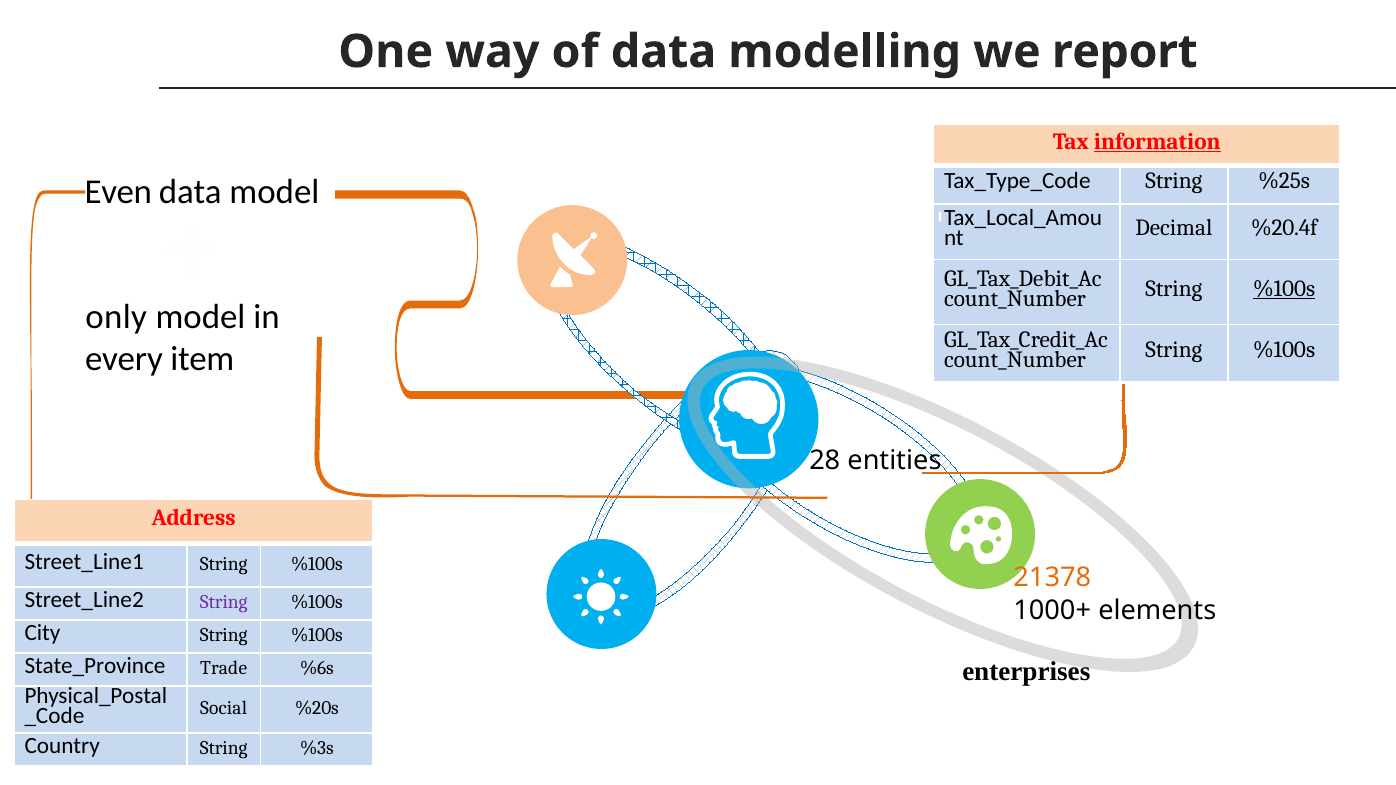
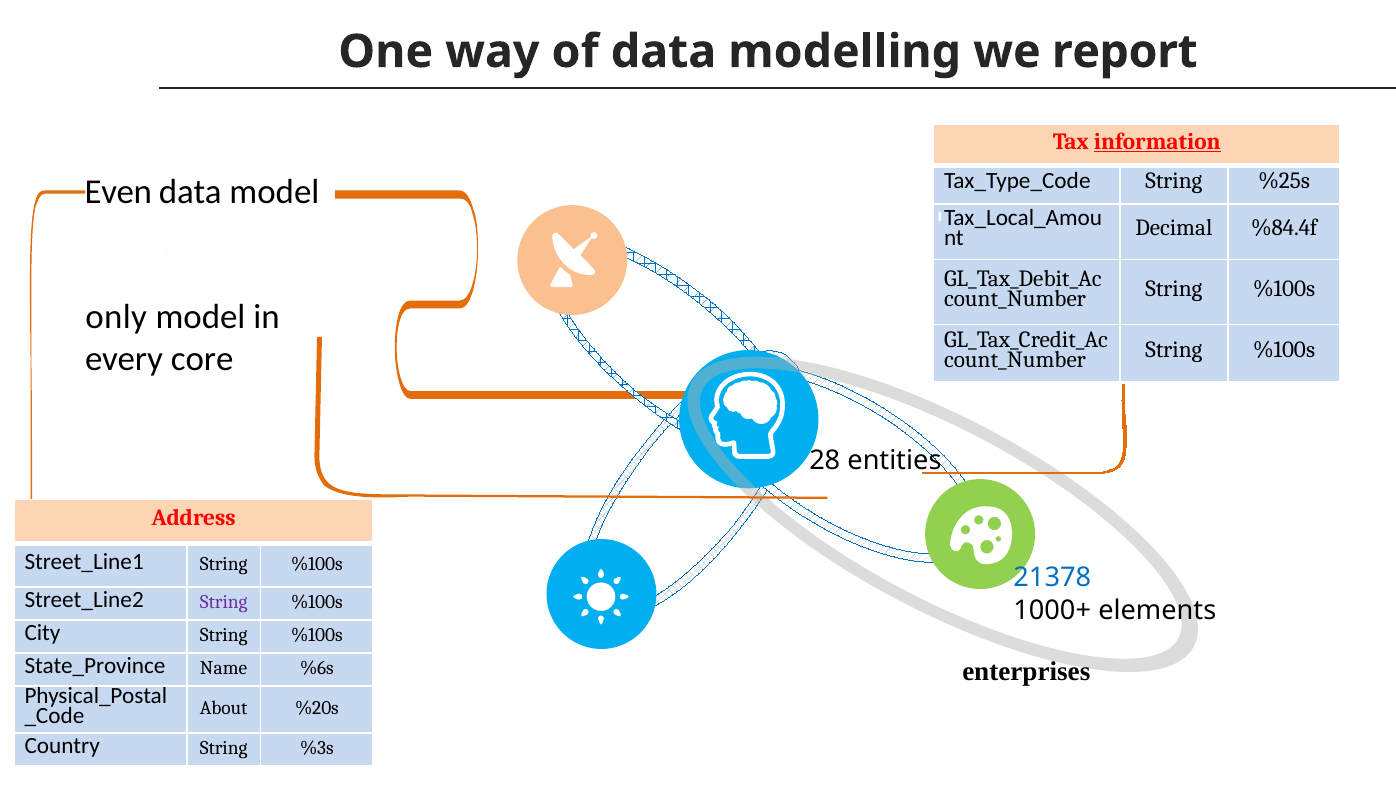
%20.4f: %20.4f -> %84.4f
%100s at (1284, 289) underline: present -> none
item: item -> core
21378 colour: orange -> blue
Trade: Trade -> Name
Social: Social -> About
